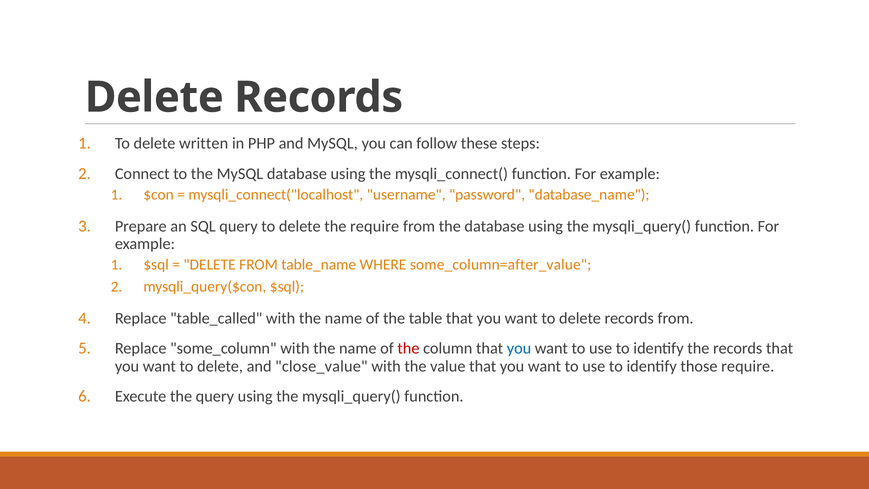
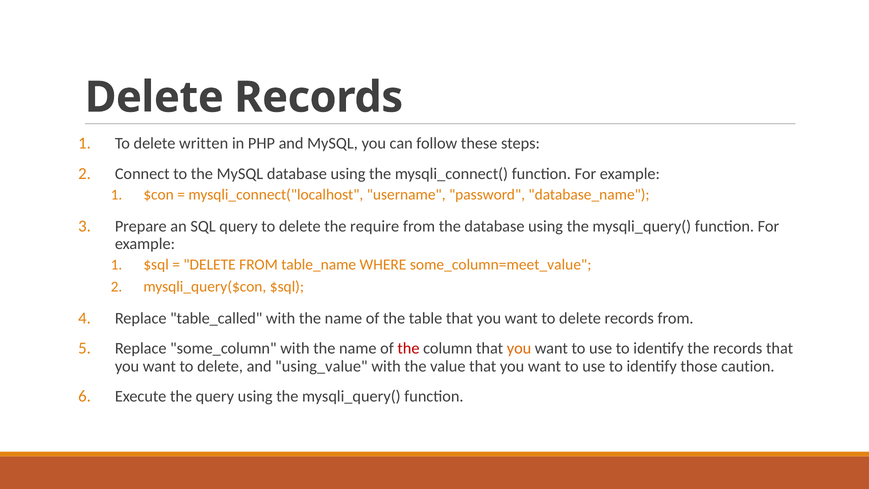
some_column=after_value: some_column=after_value -> some_column=meet_value
you at (519, 348) colour: blue -> orange
close_value: close_value -> using_value
those require: require -> caution
